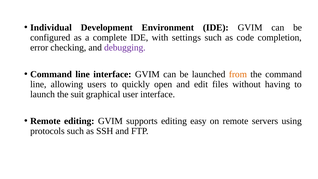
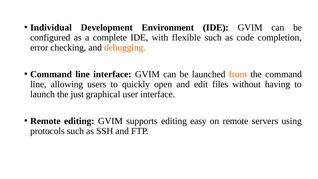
settings: settings -> flexible
debugging colour: purple -> orange
suit: suit -> just
